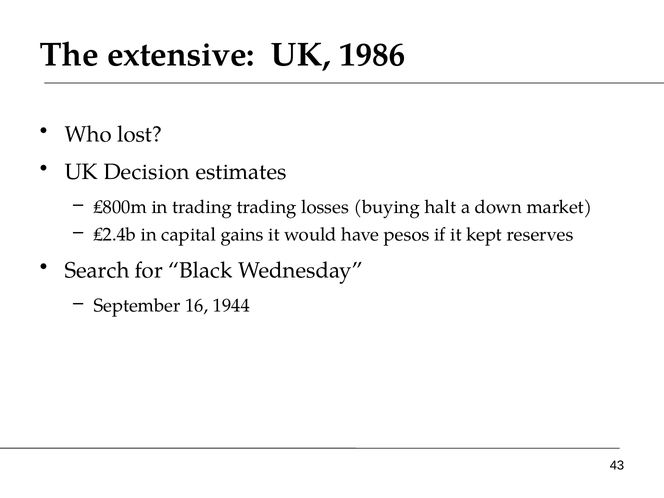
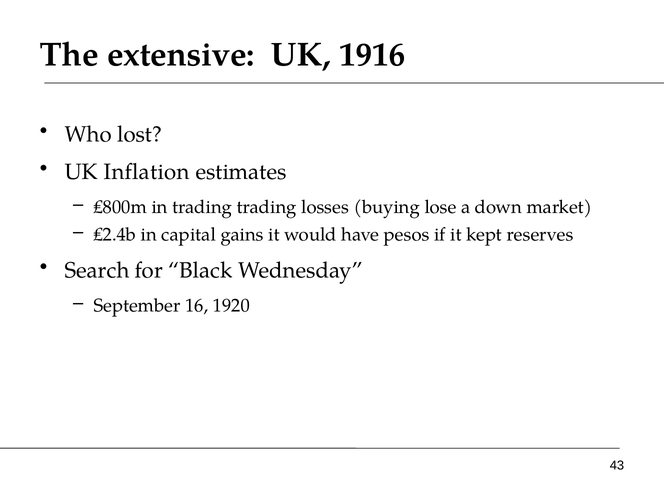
1986: 1986 -> 1916
Decision: Decision -> Inflation
halt: halt -> lose
1944: 1944 -> 1920
